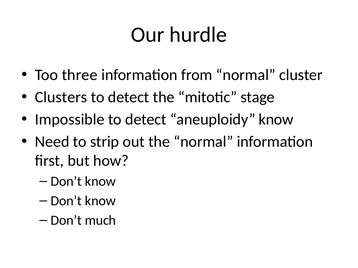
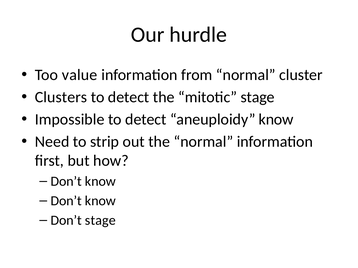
three: three -> value
Don’t much: much -> stage
